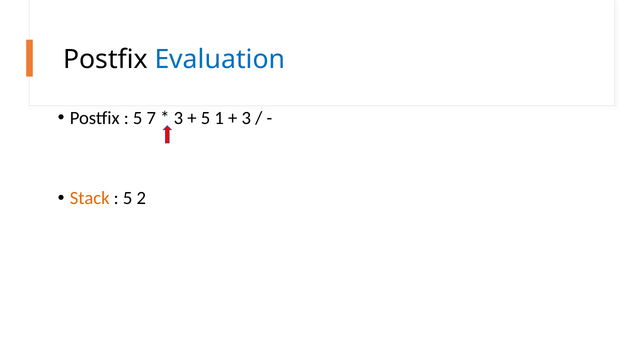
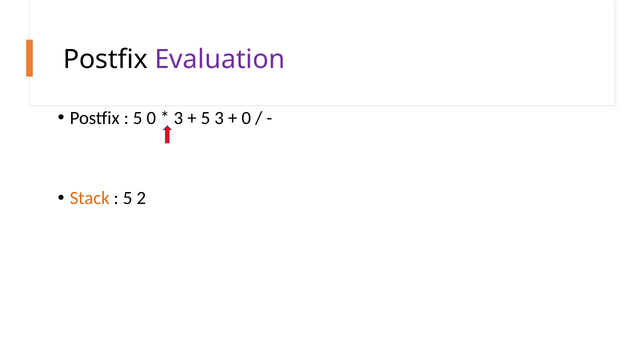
Evaluation colour: blue -> purple
5 7: 7 -> 0
5 1: 1 -> 3
3 at (246, 118): 3 -> 0
